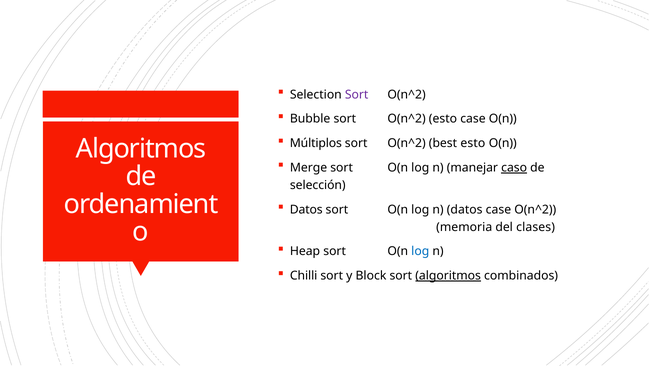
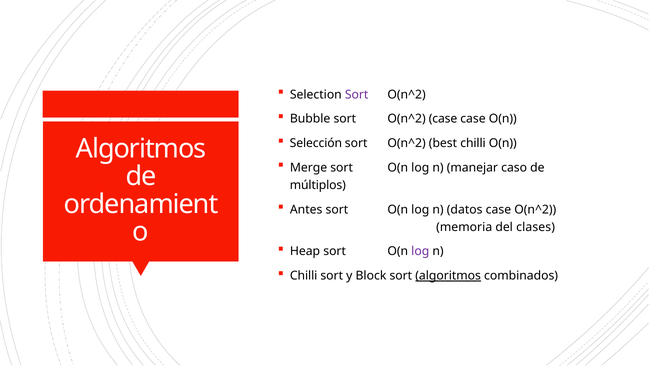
O(n^2 esto: esto -> case
Múltiplos: Múltiplos -> Selección
best esto: esto -> chilli
caso underline: present -> none
selección: selección -> múltiplos
Datos at (306, 209): Datos -> Antes
log at (420, 251) colour: blue -> purple
